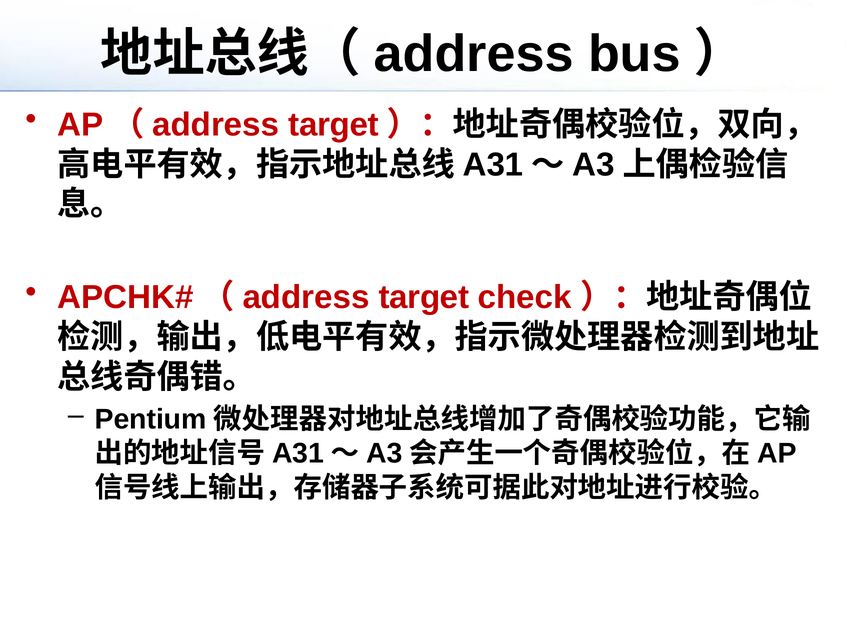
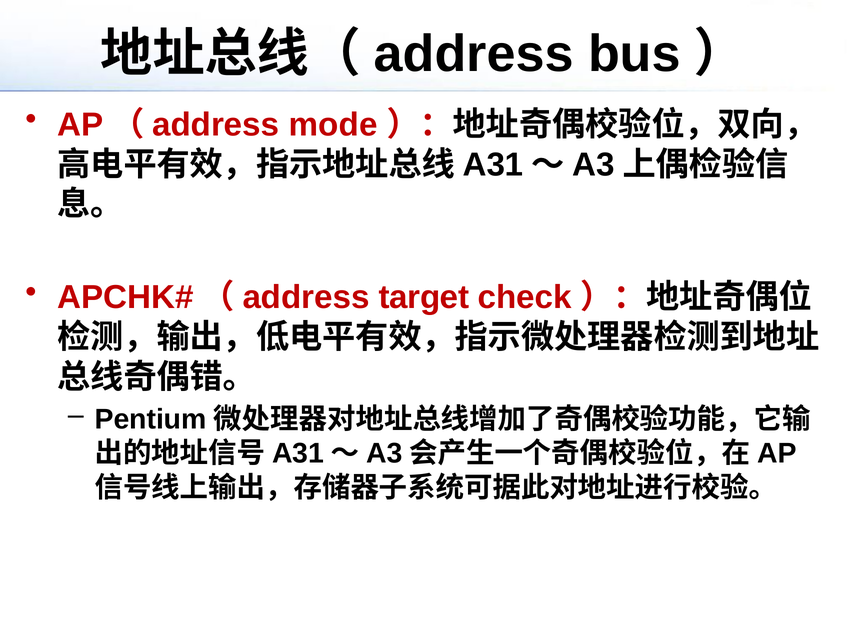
target at (334, 125): target -> mode
